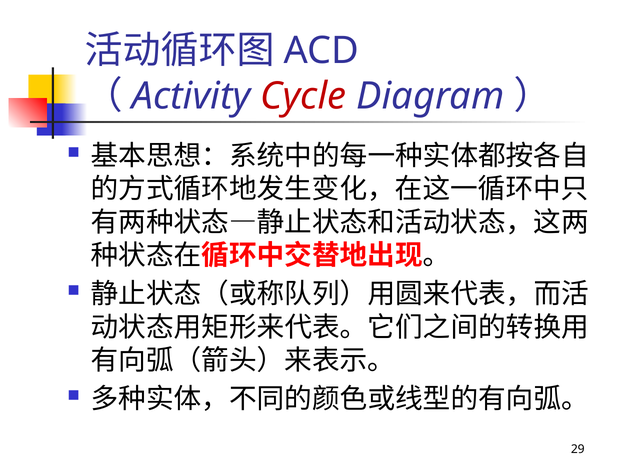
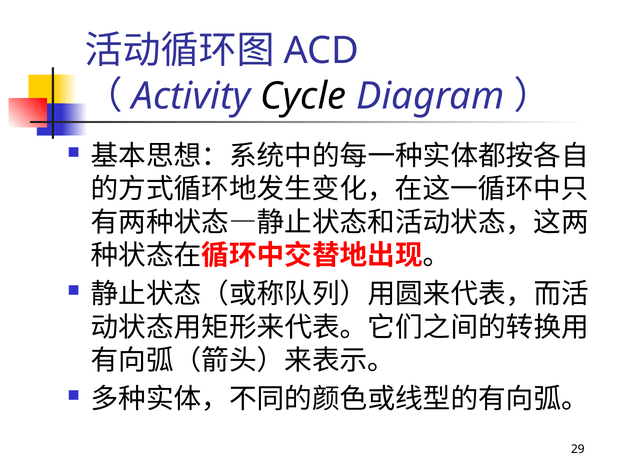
Cycle colour: red -> black
